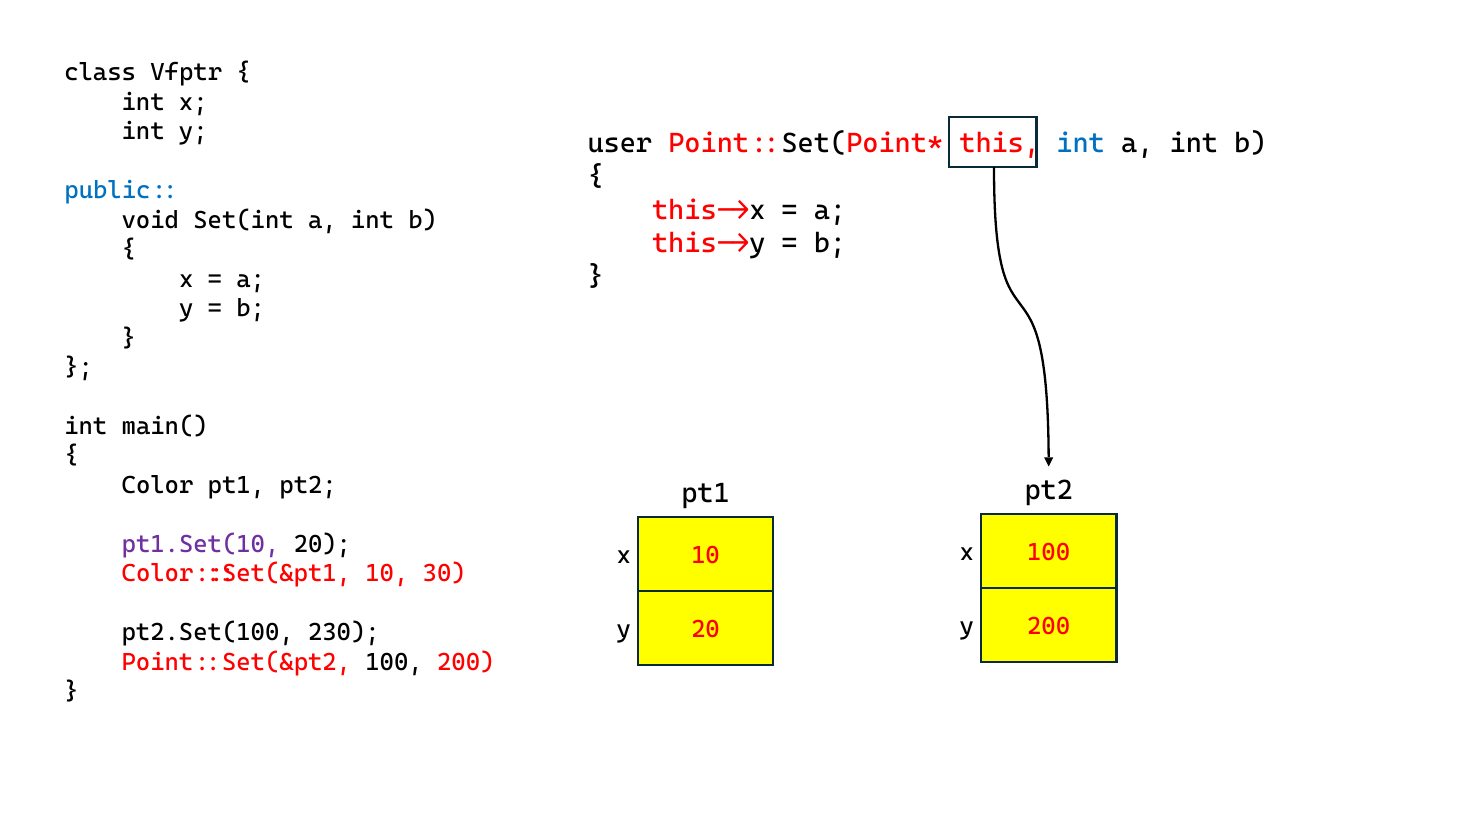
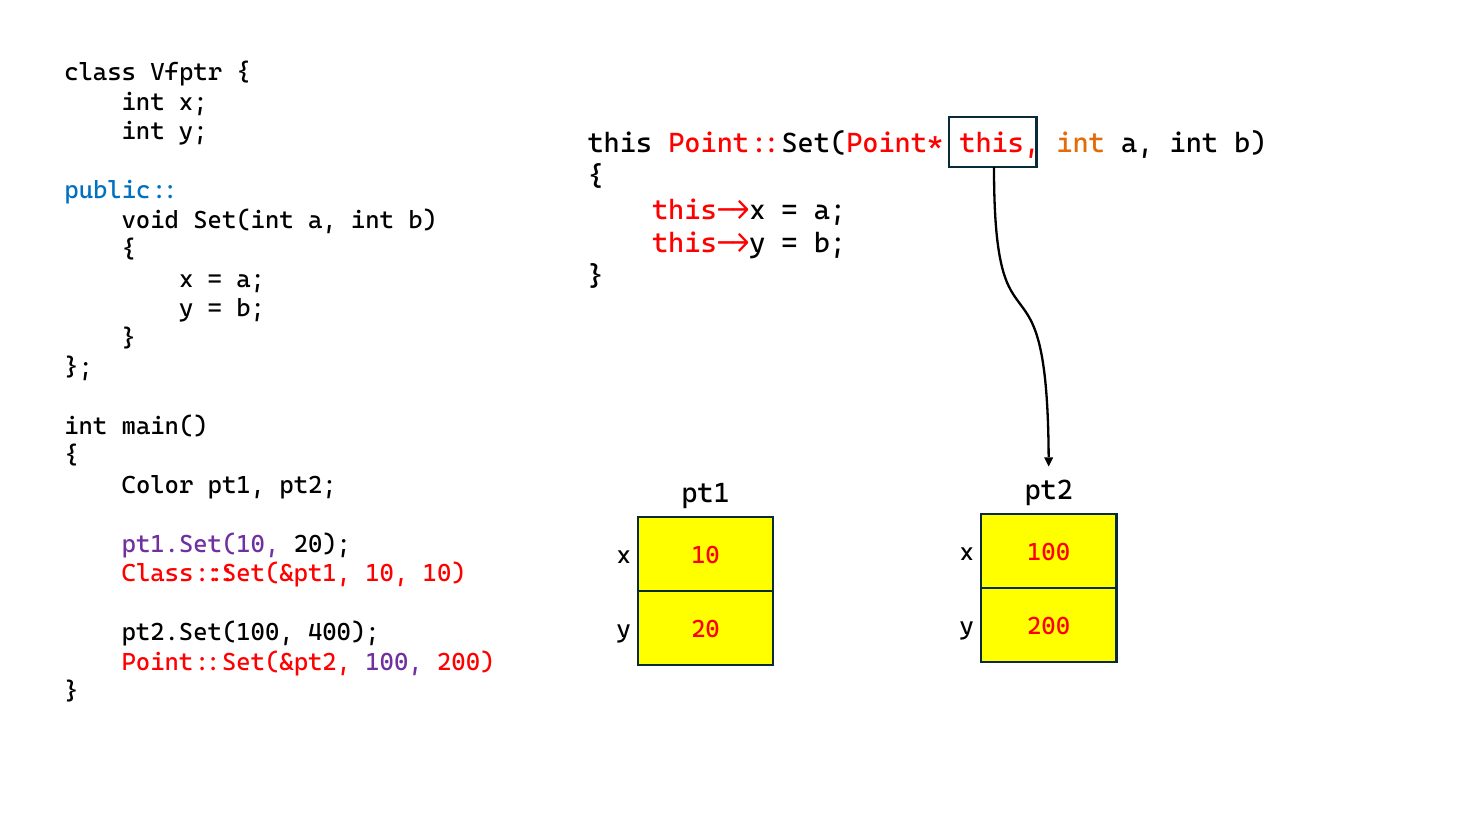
user at (620, 144): user -> this
int at (1081, 144) colour: blue -> orange
Color::Set(&pt1: Color::Set(&pt1 -> Class::Set(&pt1
10 30: 30 -> 10
230: 230 -> 400
100 at (394, 662) colour: black -> purple
